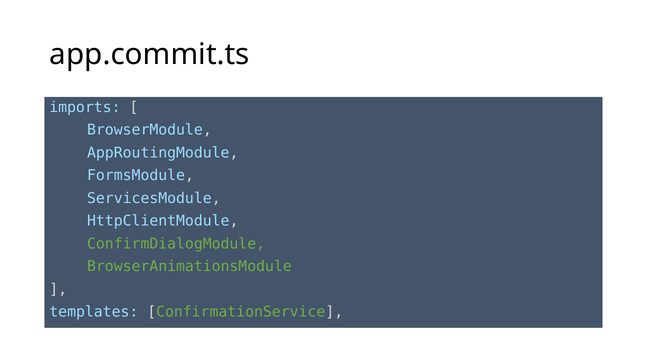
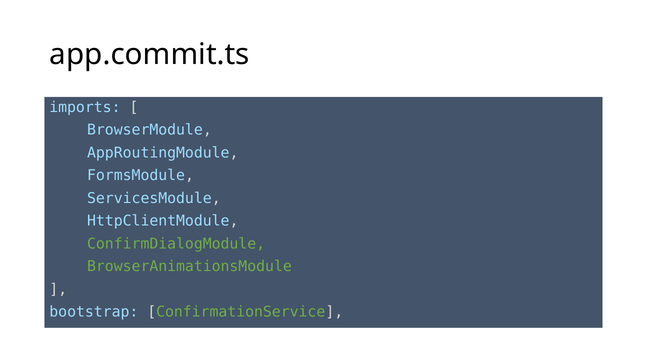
templates: templates -> bootstrap
